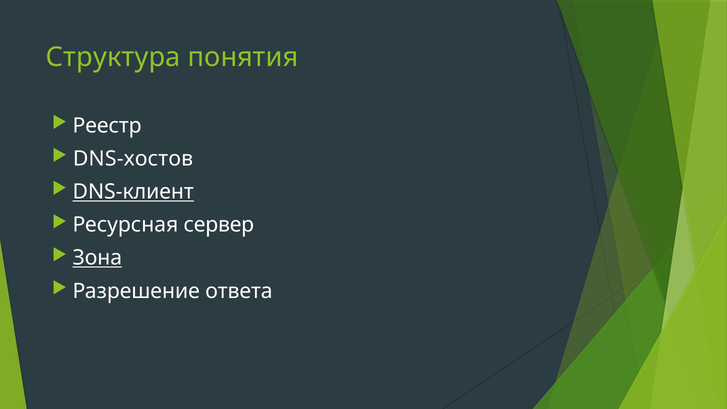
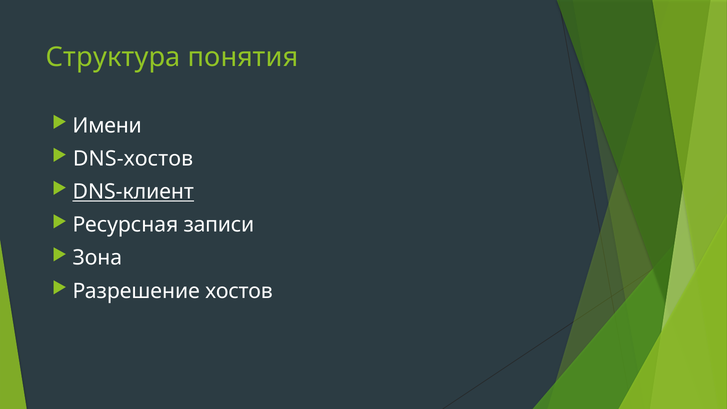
Реестр: Реестр -> Имени
сервер: сервер -> записи
Зона underline: present -> none
ответа: ответа -> хостов
